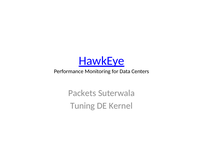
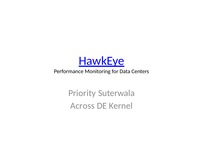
Packets: Packets -> Priority
Tuning: Tuning -> Across
